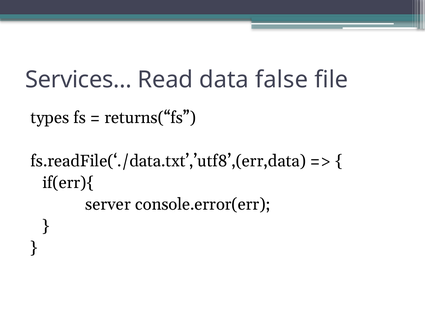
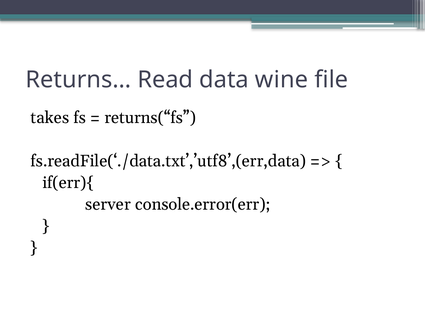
Services…: Services… -> Returns…
false: false -> wine
types: types -> takes
